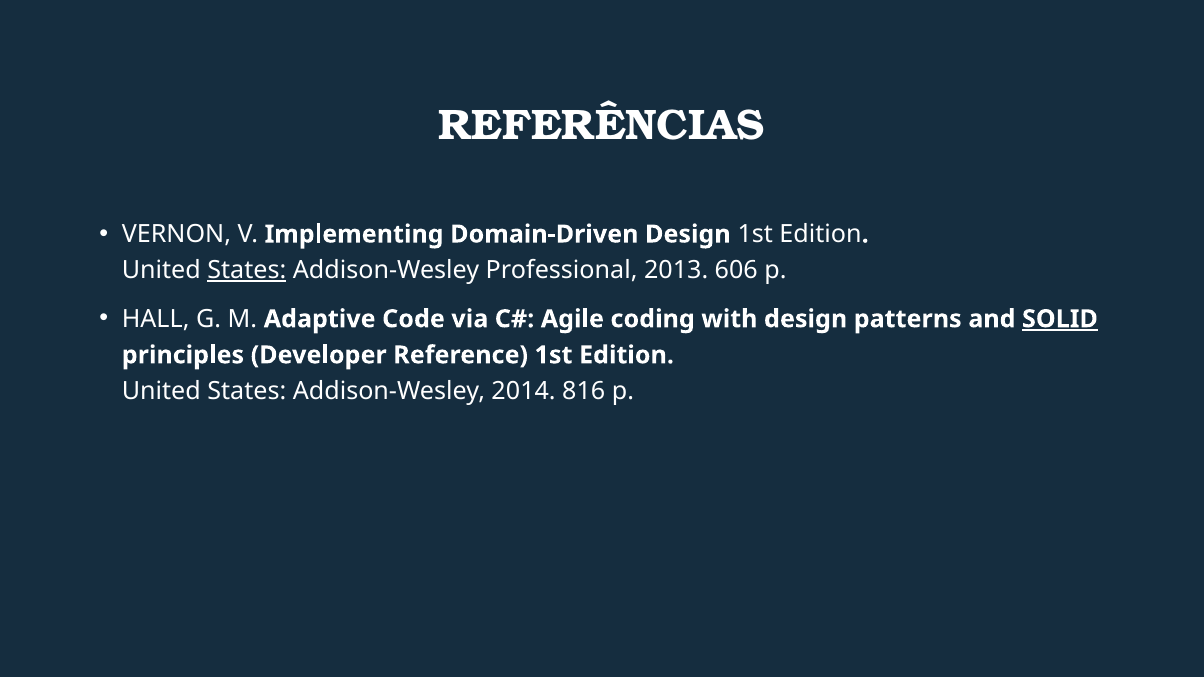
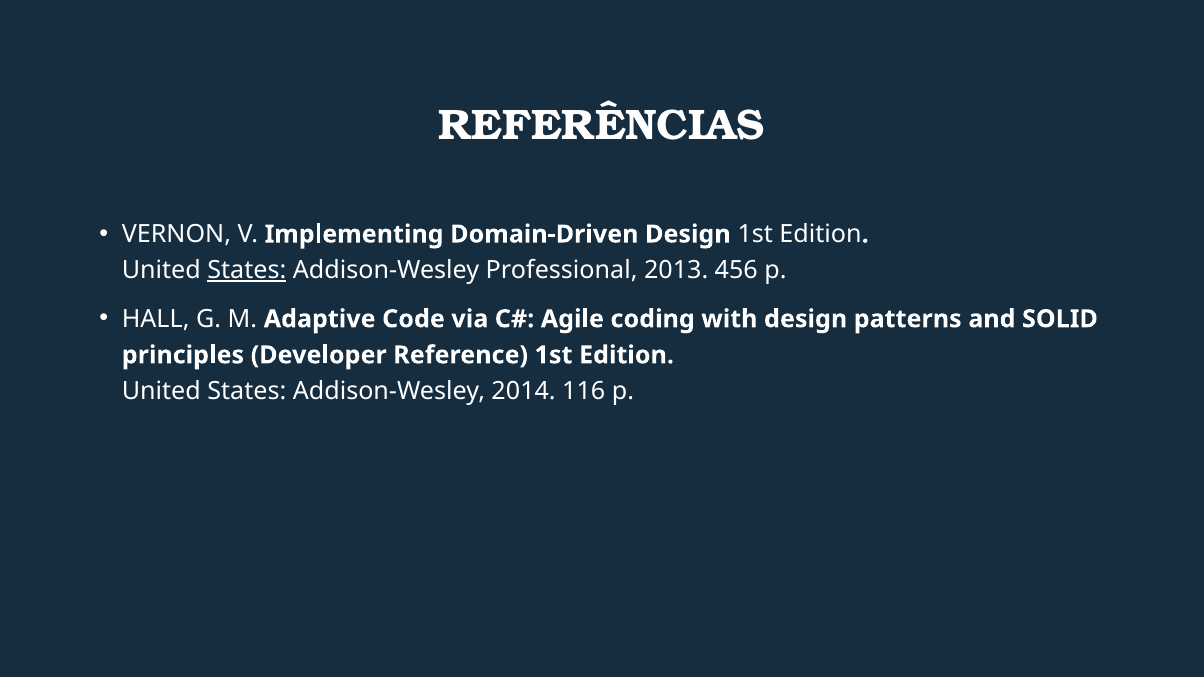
606: 606 -> 456
SOLID underline: present -> none
816: 816 -> 116
